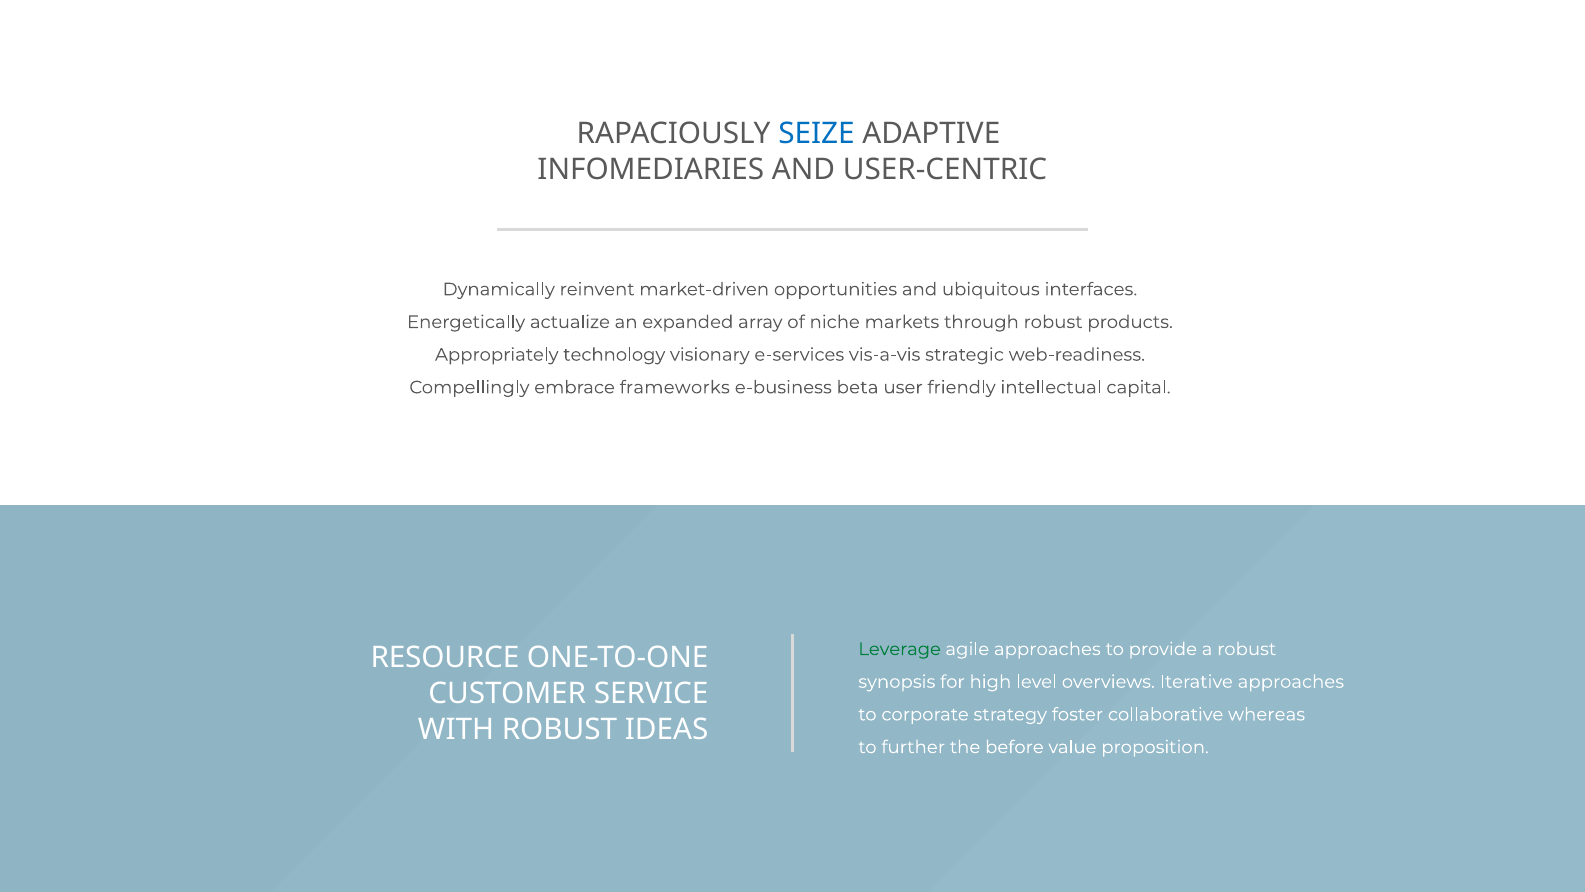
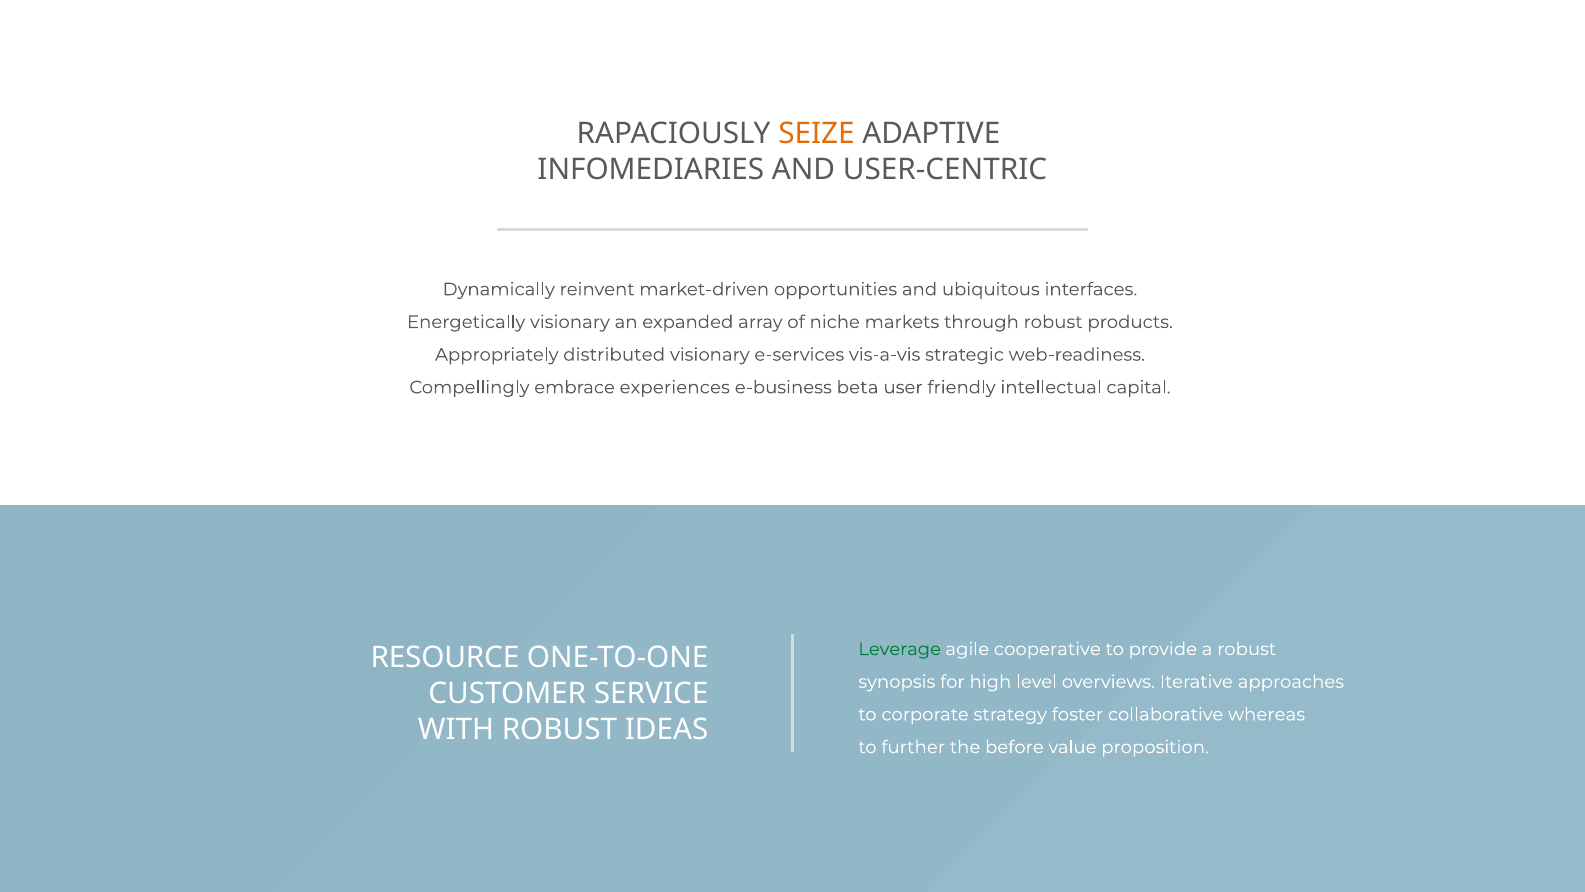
SEIZE colour: blue -> orange
Energetically actualize: actualize -> visionary
technology: technology -> distributed
frameworks: frameworks -> experiences
agile approaches: approaches -> cooperative
